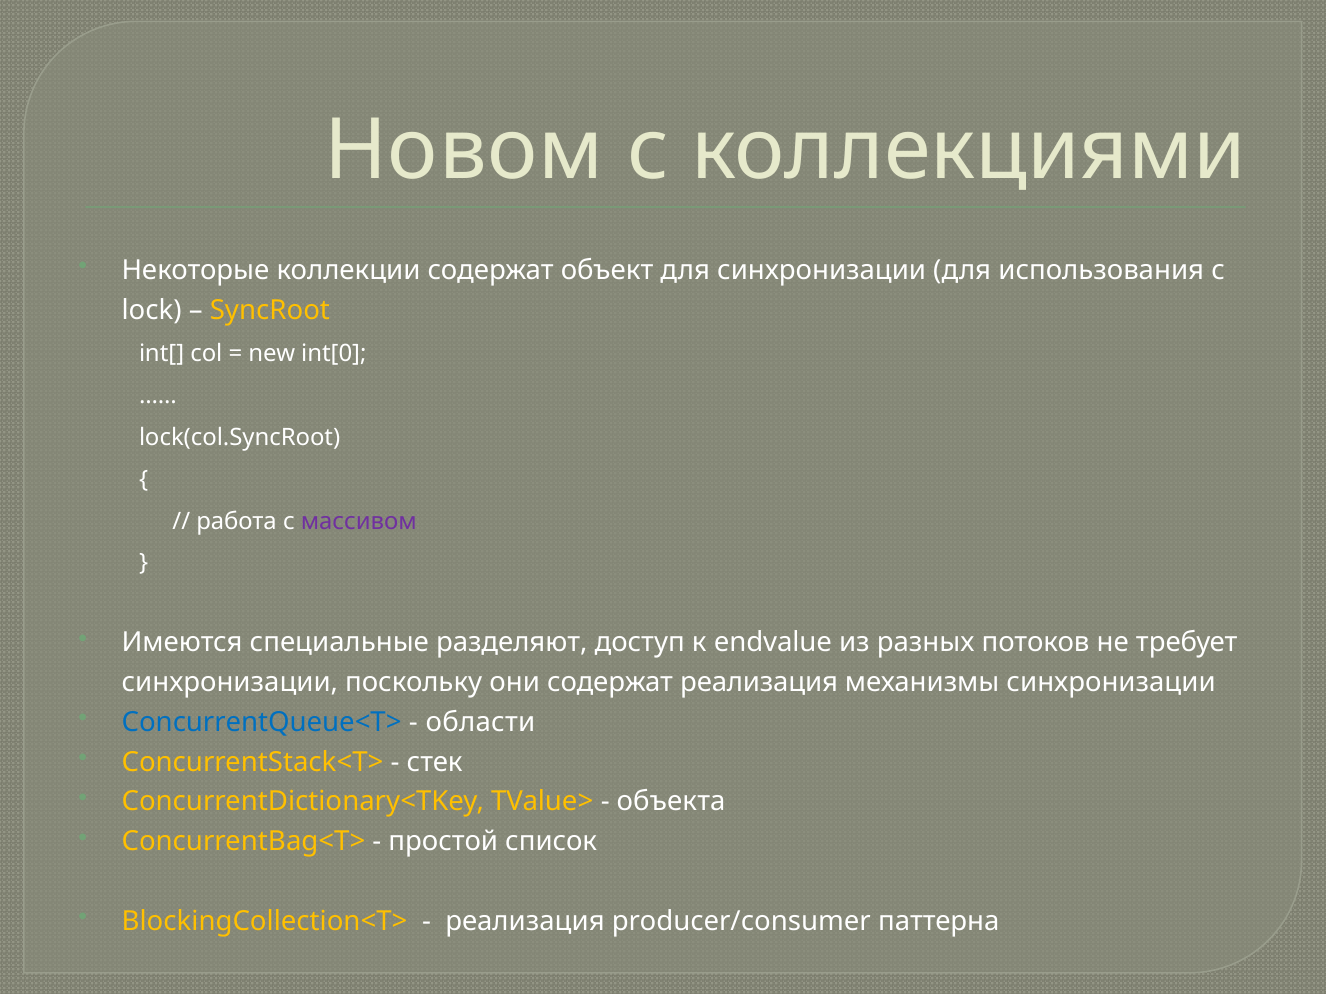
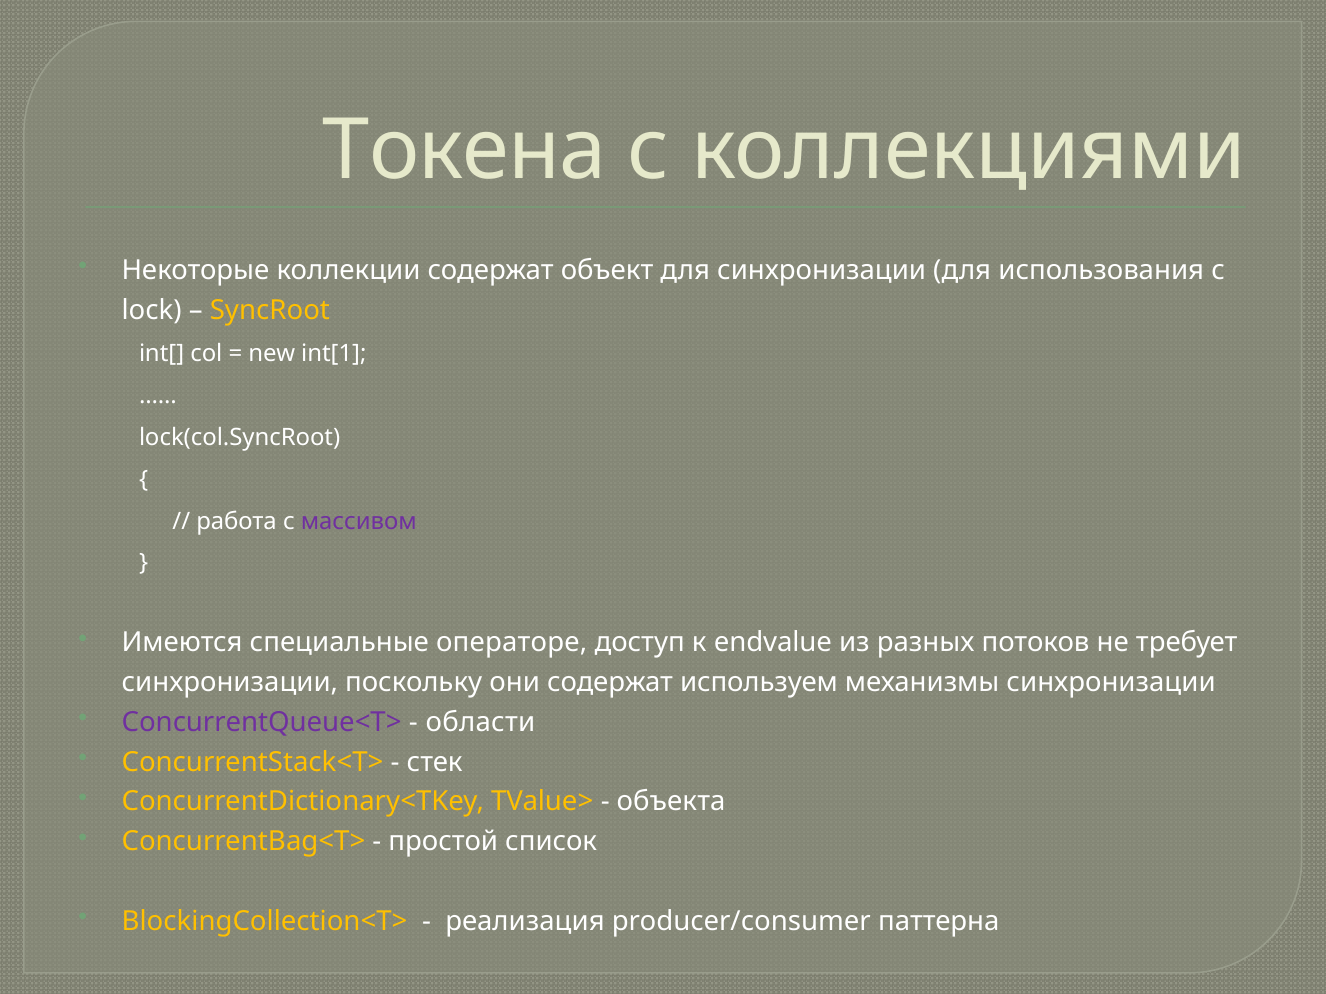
Новом: Новом -> Токена
int[0: int[0 -> int[1
разделяют: разделяют -> операторе
содержат реализация: реализация -> используем
ConcurrentQueue<T> colour: blue -> purple
